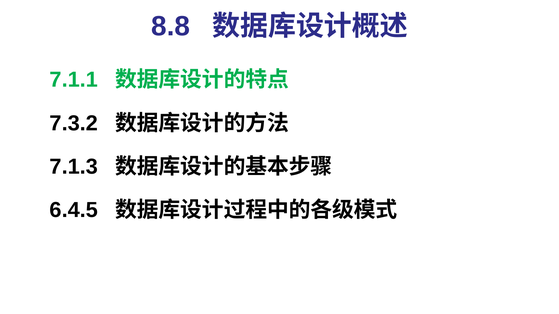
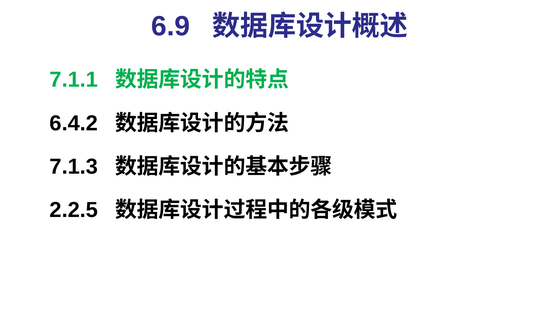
8.8: 8.8 -> 6.9
7.3.2: 7.3.2 -> 6.4.2
6.4.5: 6.4.5 -> 2.2.5
